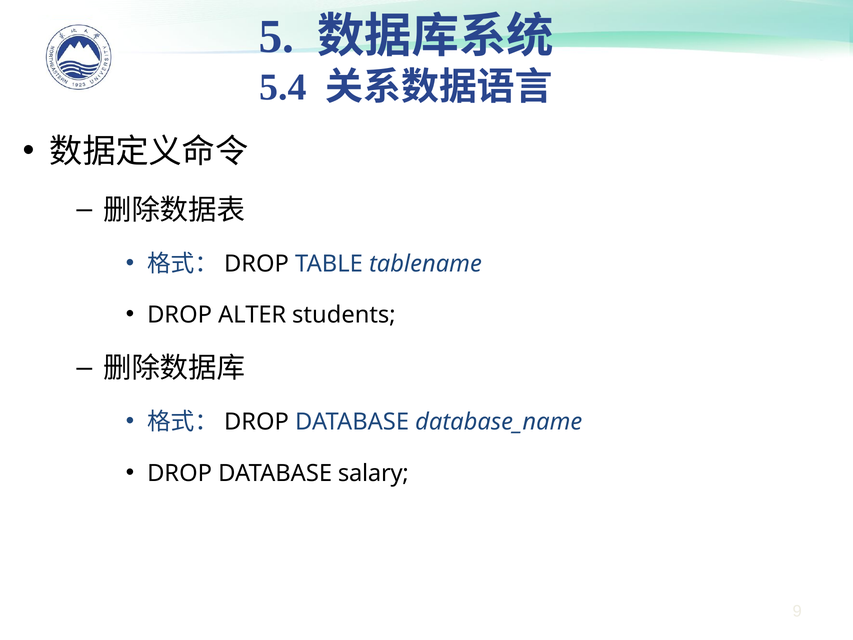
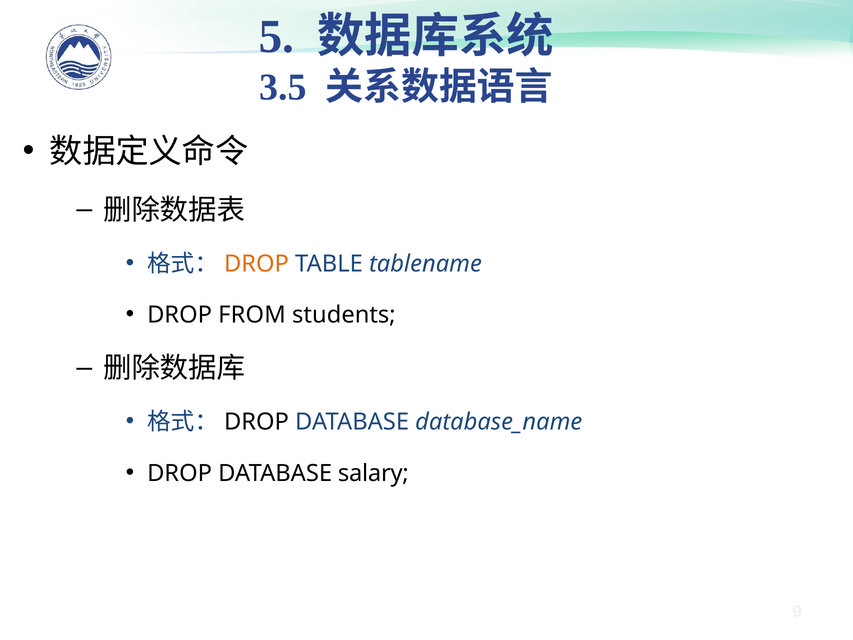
5.4: 5.4 -> 3.5
DROP at (256, 264) colour: black -> orange
ALTER: ALTER -> FROM
